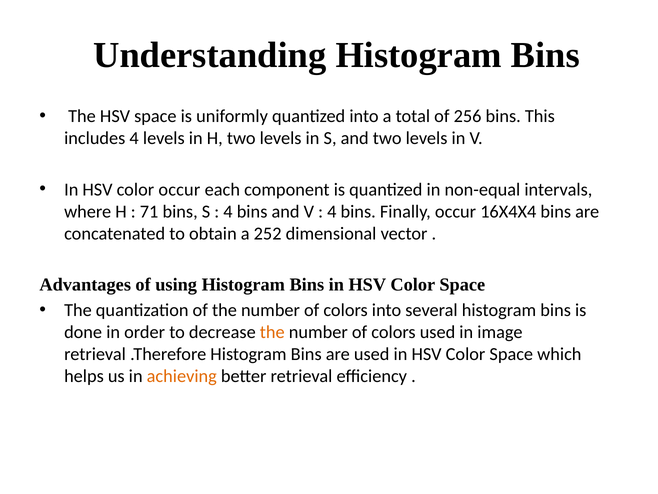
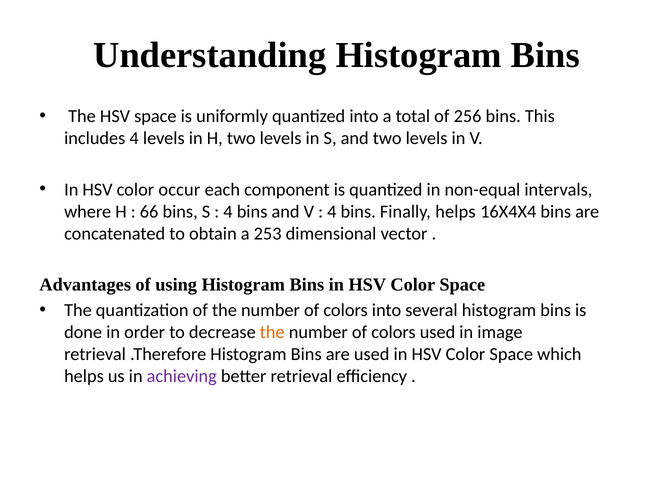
71: 71 -> 66
Finally occur: occur -> helps
252: 252 -> 253
achieving colour: orange -> purple
